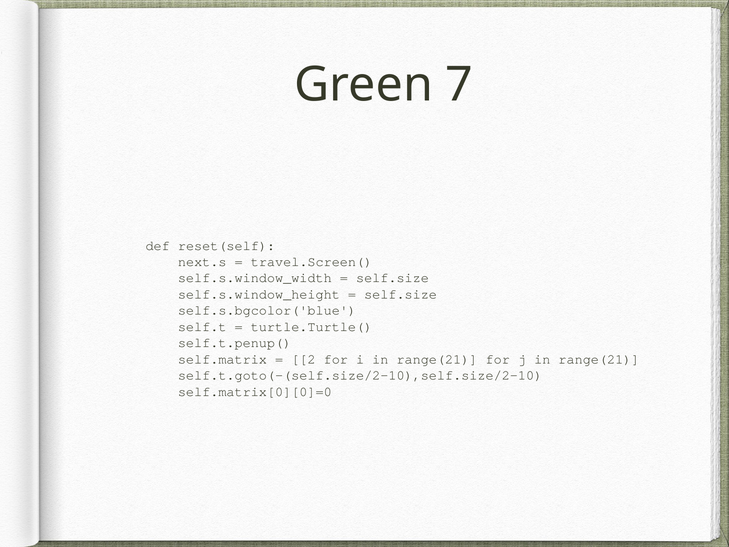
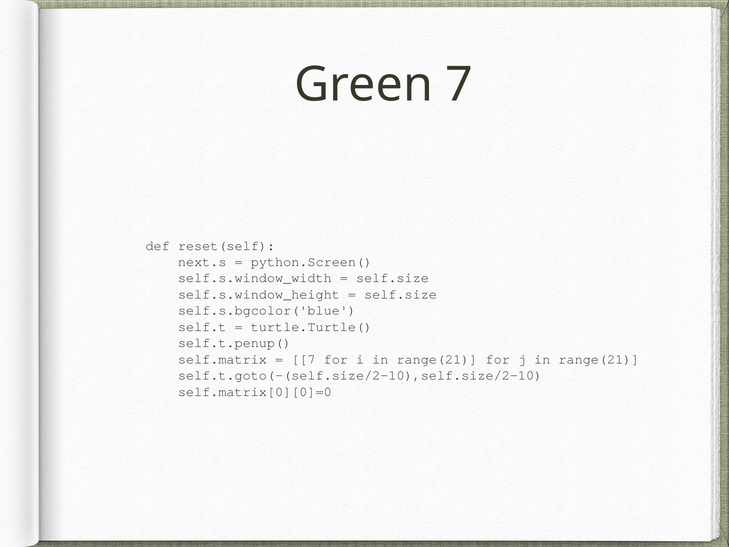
travel.Screen(: travel.Screen( -> python.Screen(
2 at (303, 359): 2 -> 7
